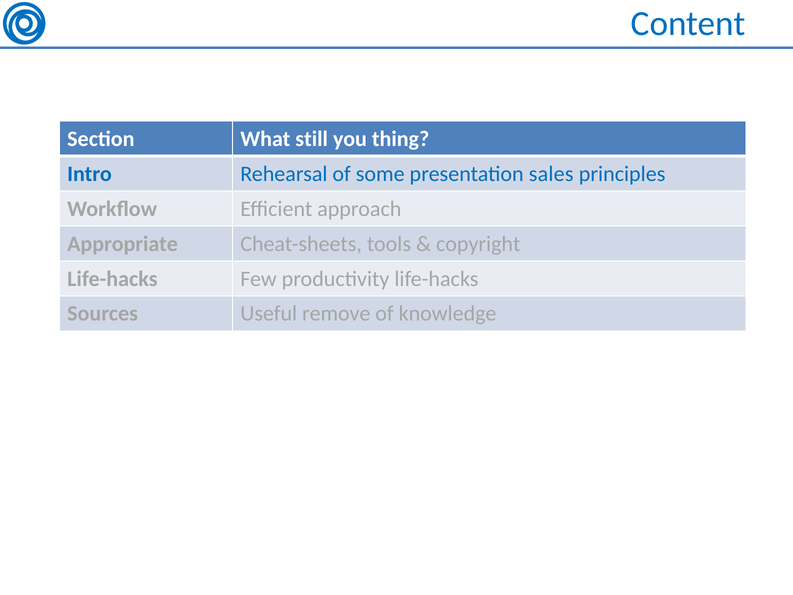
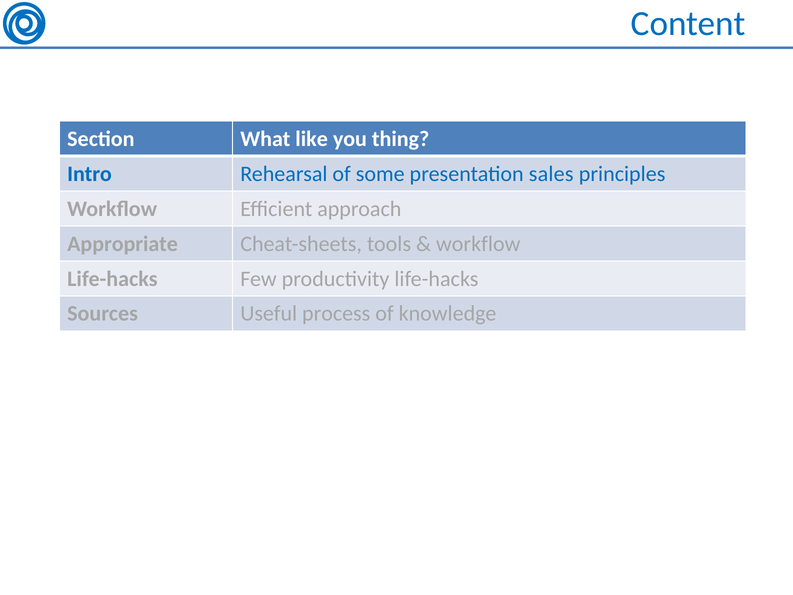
still: still -> like
copyright at (478, 244): copyright -> workflow
remove: remove -> process
